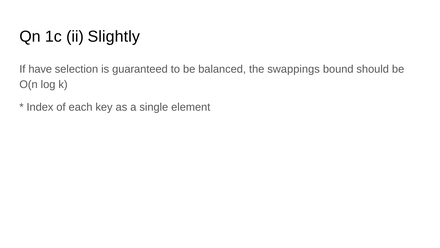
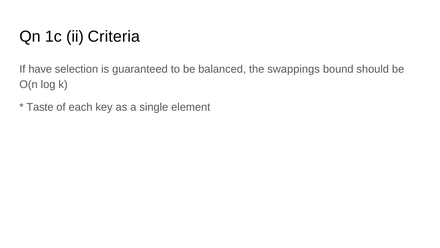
Slightly: Slightly -> Criteria
Index: Index -> Taste
